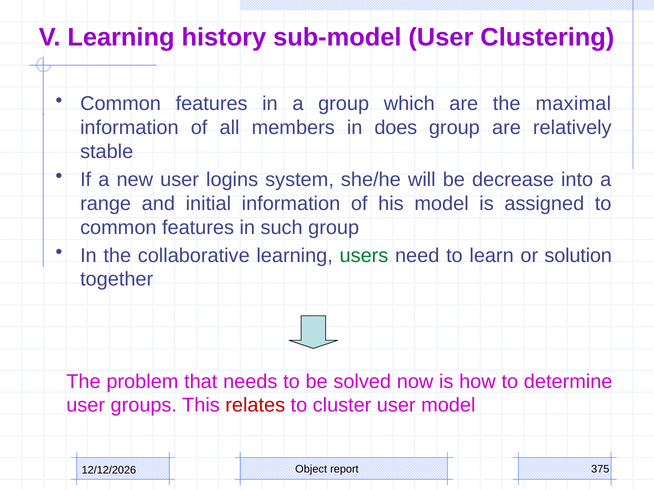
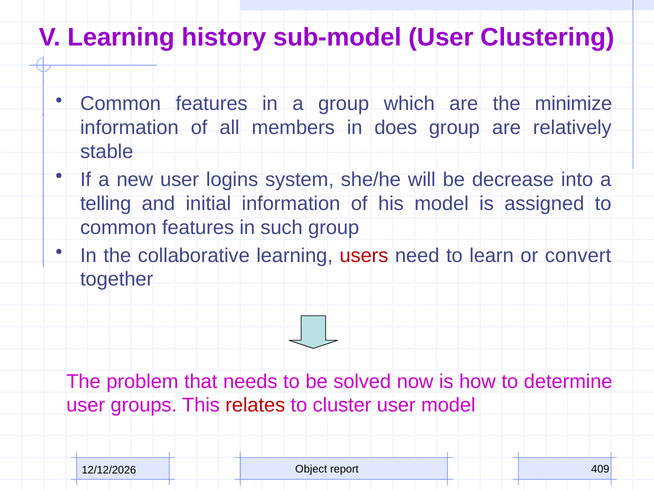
maximal: maximal -> minimize
range: range -> telling
users colour: green -> red
solution: solution -> convert
375: 375 -> 409
